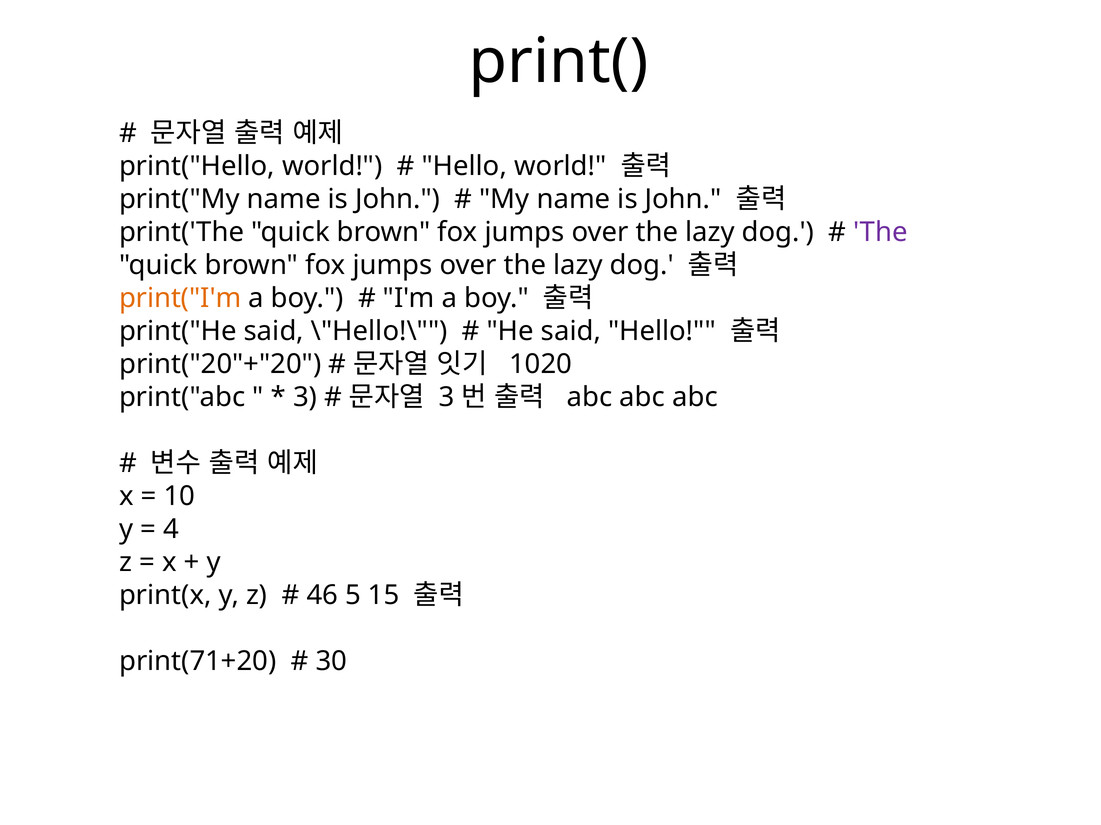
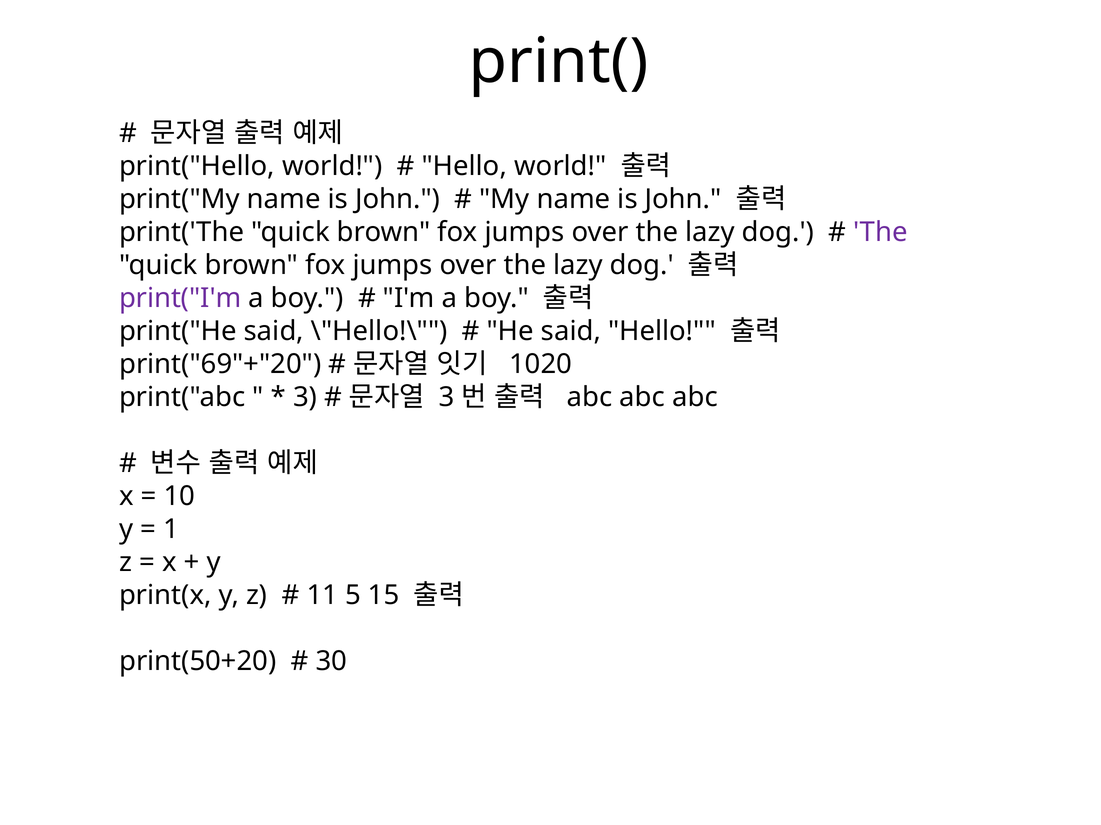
print("I'm colour: orange -> purple
print("20"+"20: print("20"+"20 -> print("69"+"20
4: 4 -> 1
46: 46 -> 11
print(71+20: print(71+20 -> print(50+20
